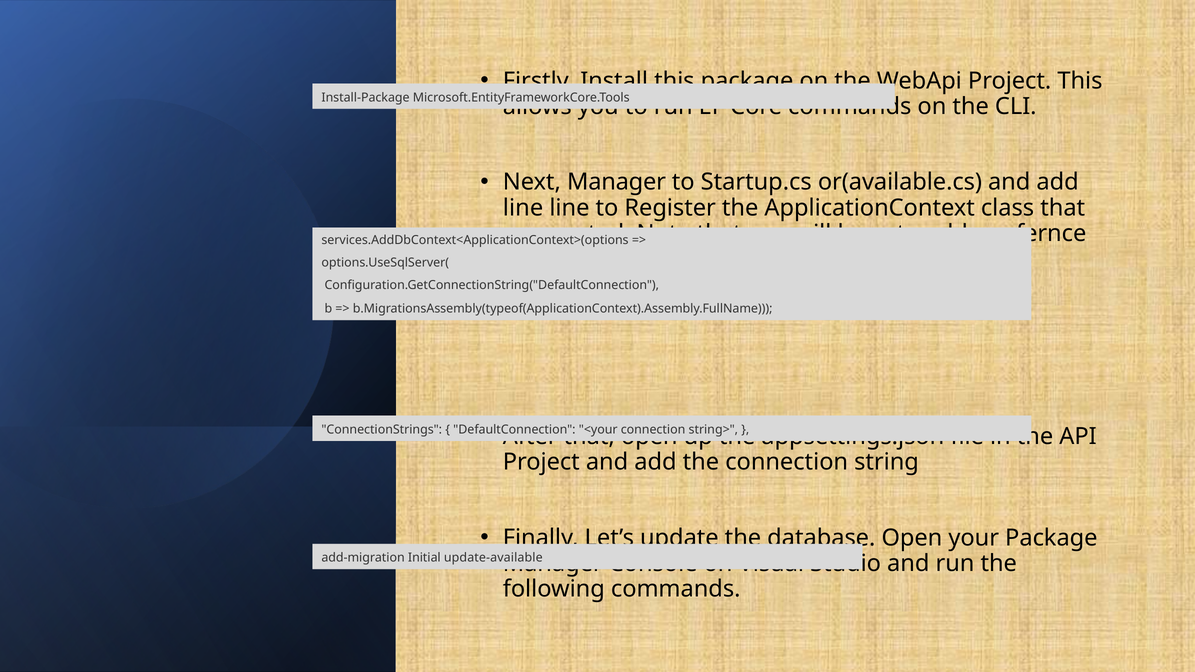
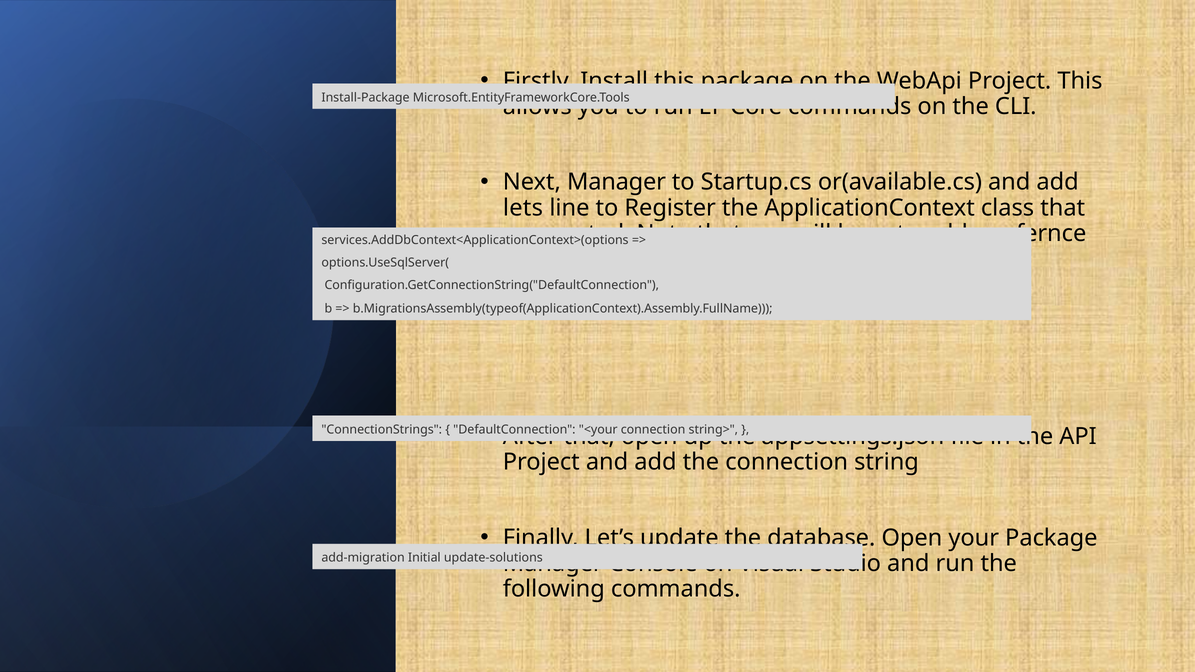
line at (523, 208): line -> lets
update-available: update-available -> update-solutions
